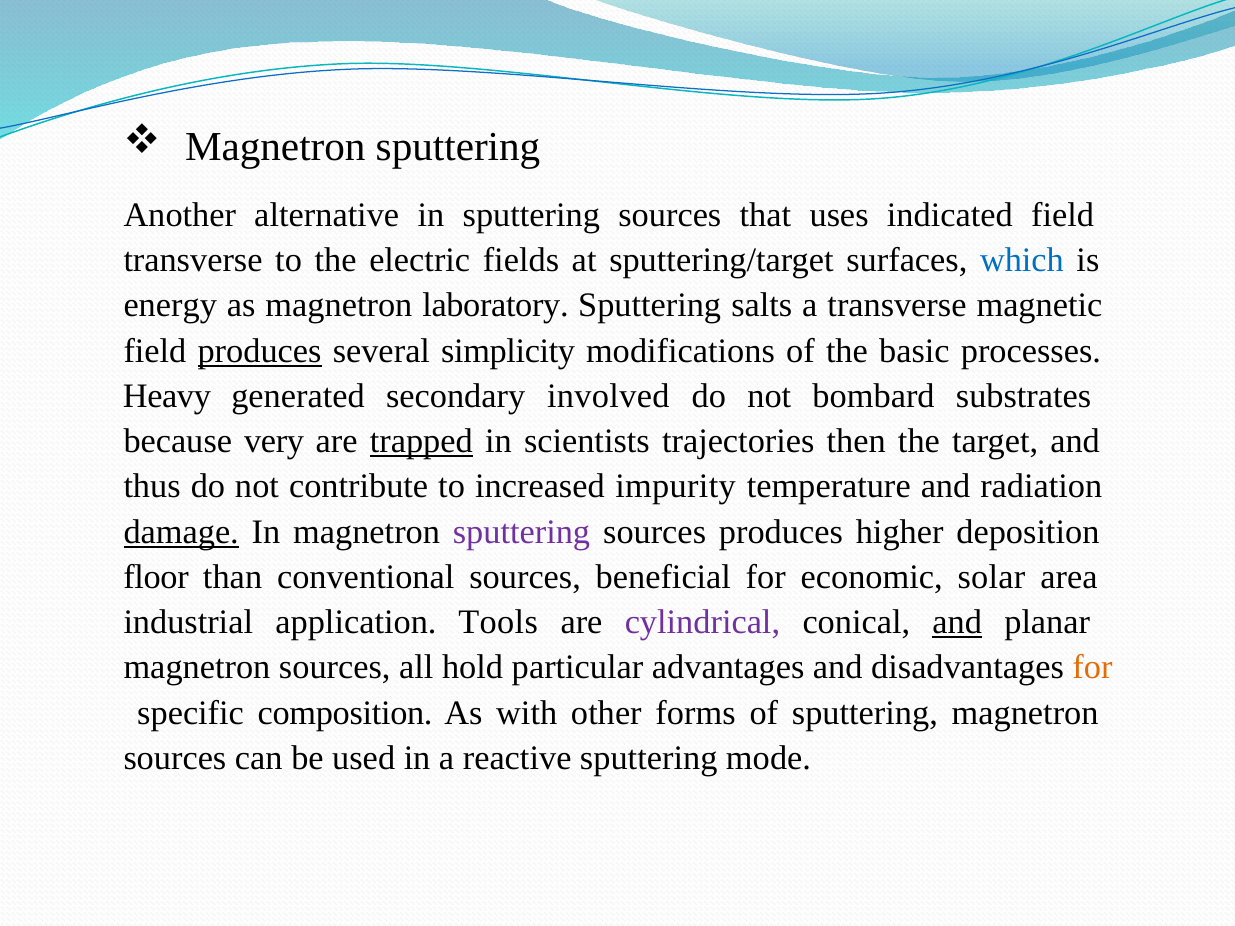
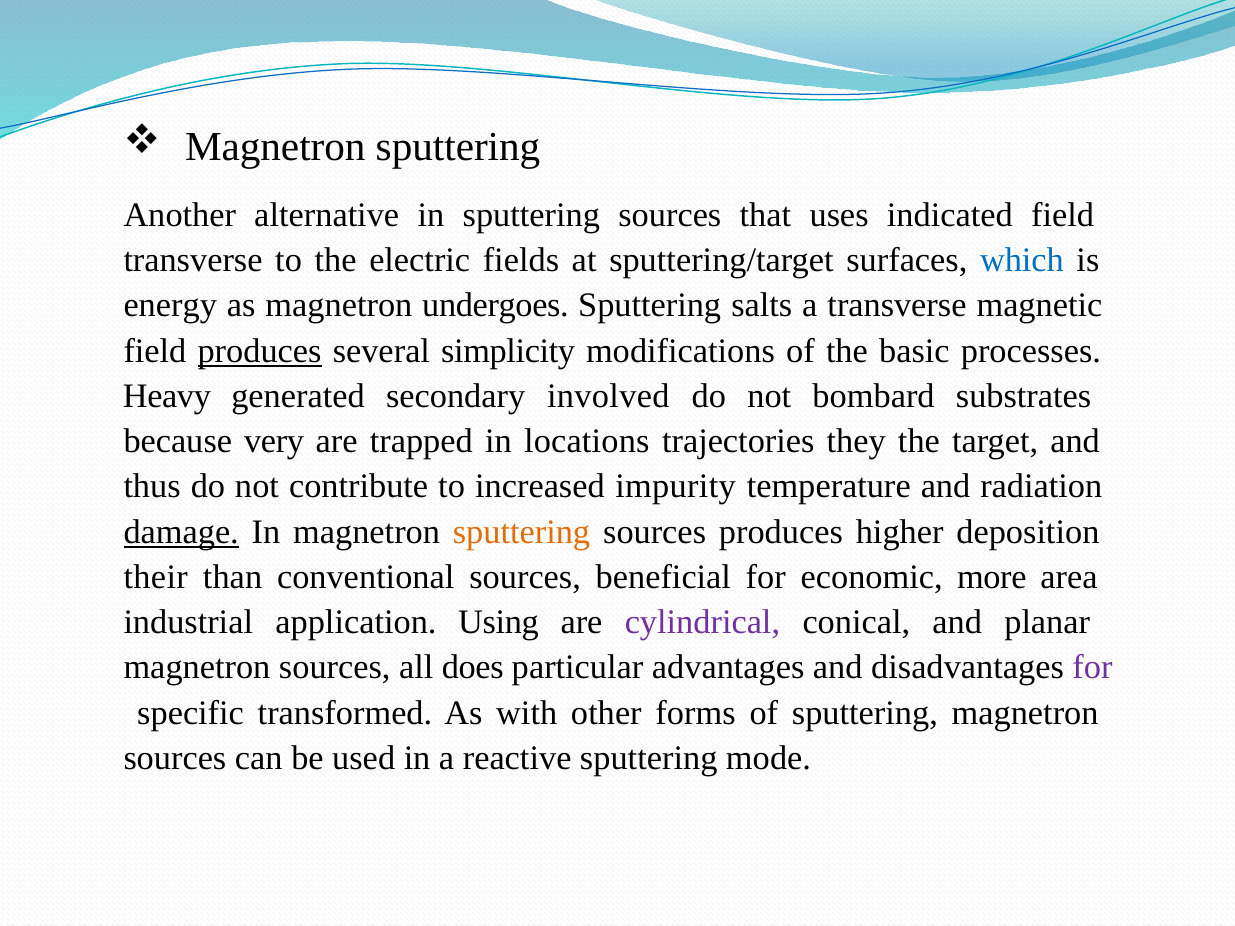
laboratory: laboratory -> undergoes
trapped underline: present -> none
scientists: scientists -> locations
then: then -> they
sputtering at (521, 532) colour: purple -> orange
floor: floor -> their
solar: solar -> more
Tools: Tools -> Using
and at (957, 623) underline: present -> none
hold: hold -> does
for at (1093, 668) colour: orange -> purple
composition: composition -> transformed
